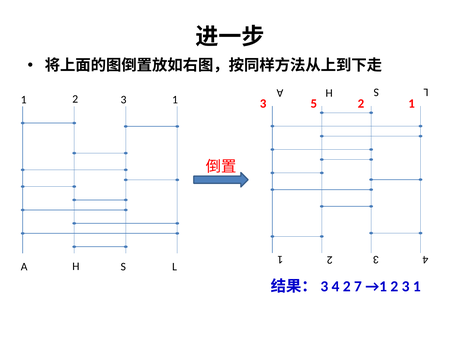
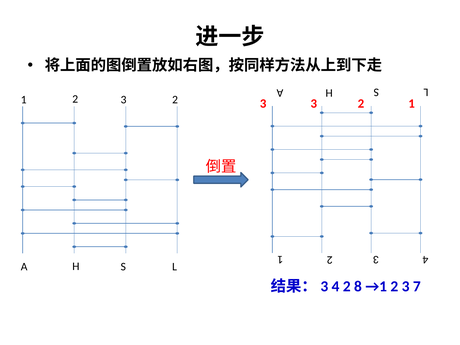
1 2 3 1: 1 -> 2
3 5: 5 -> 3
7: 7 -> 8
→1 2 3 1: 1 -> 7
